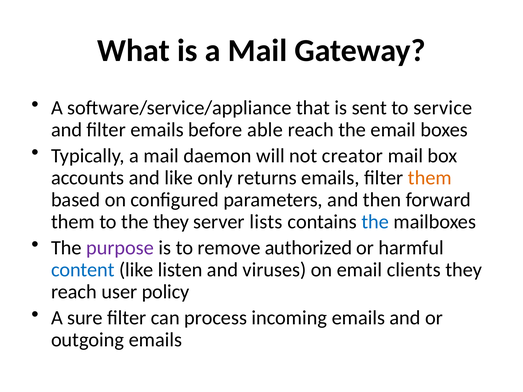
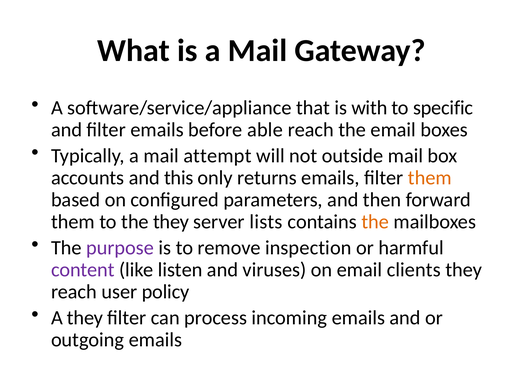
sent: sent -> with
service: service -> specific
daemon: daemon -> attempt
creator: creator -> outside
and like: like -> this
the at (375, 222) colour: blue -> orange
authorized: authorized -> inspection
content colour: blue -> purple
A sure: sure -> they
